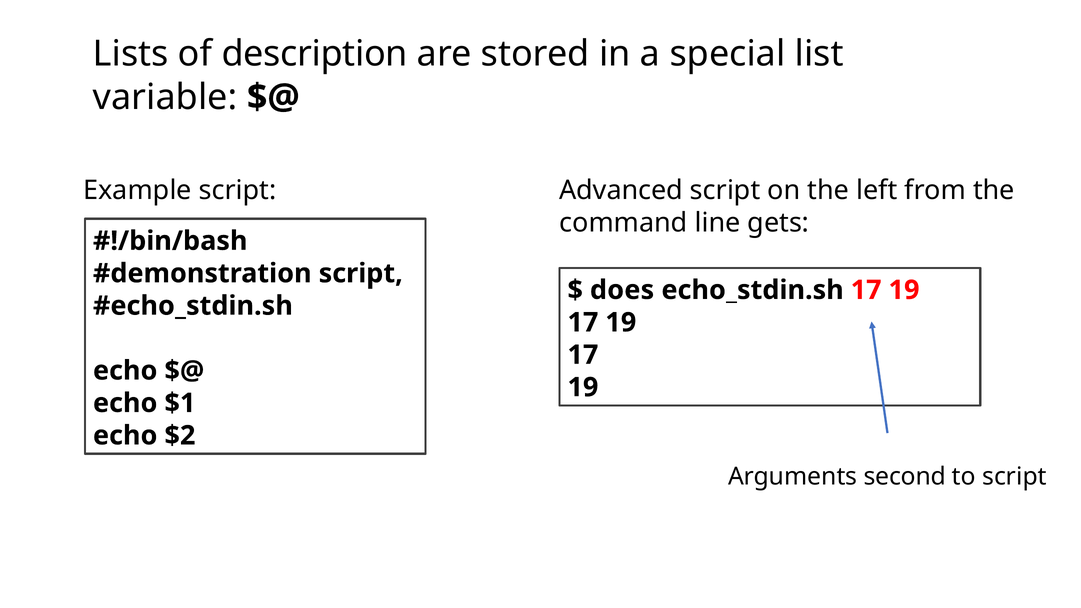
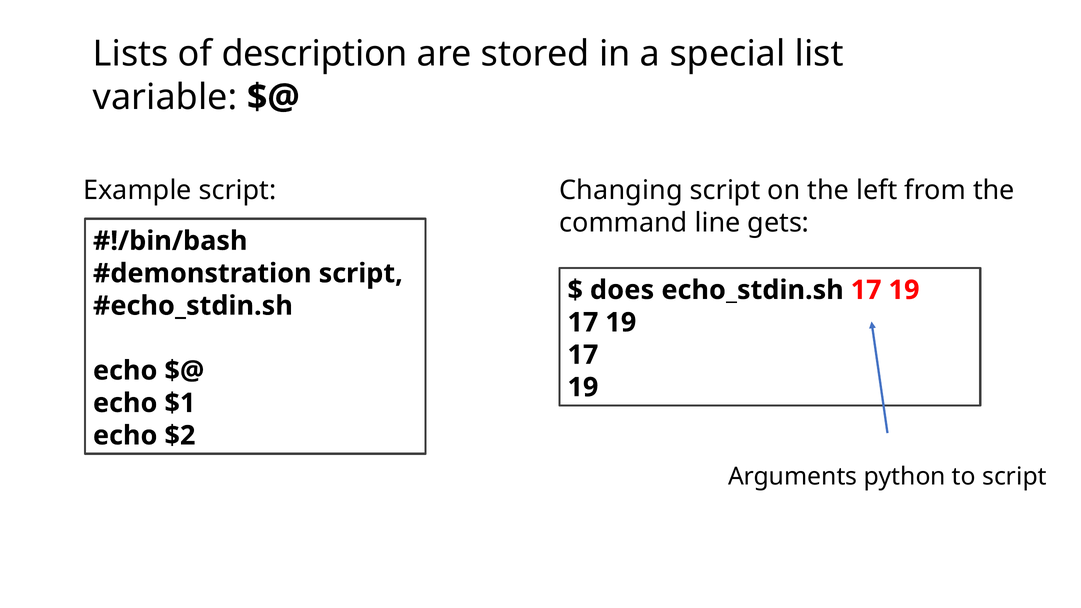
Advanced: Advanced -> Changing
second: second -> python
